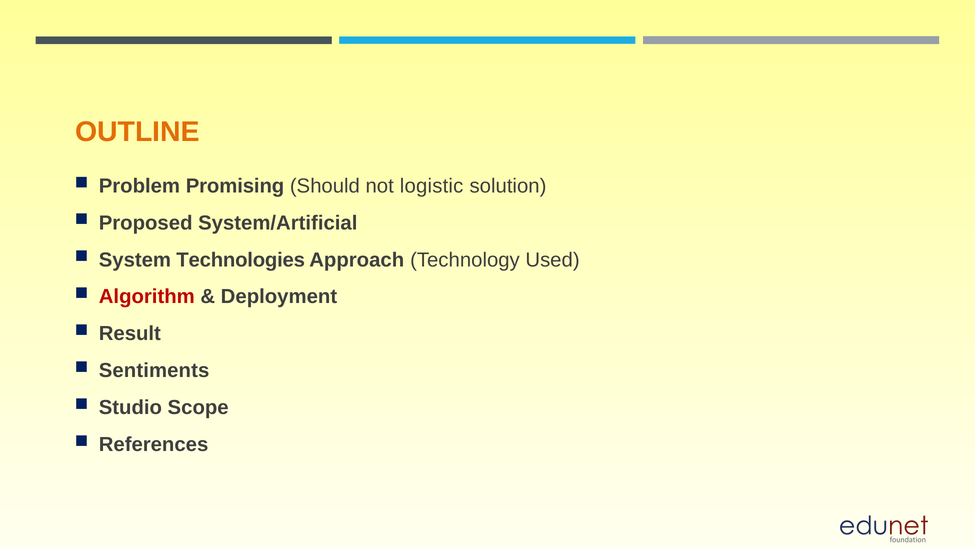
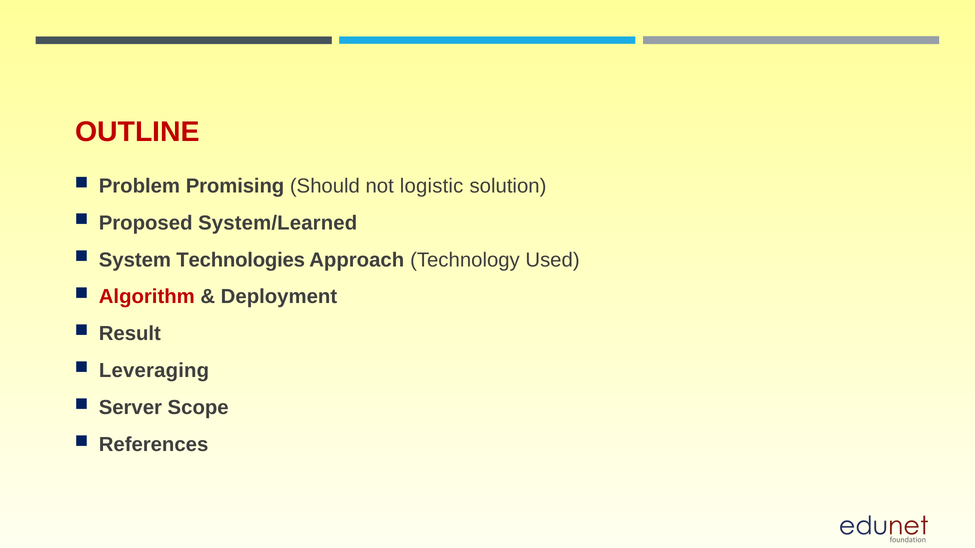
OUTLINE colour: orange -> red
System/Artificial: System/Artificial -> System/Learned
Sentiments: Sentiments -> Leveraging
Studio: Studio -> Server
